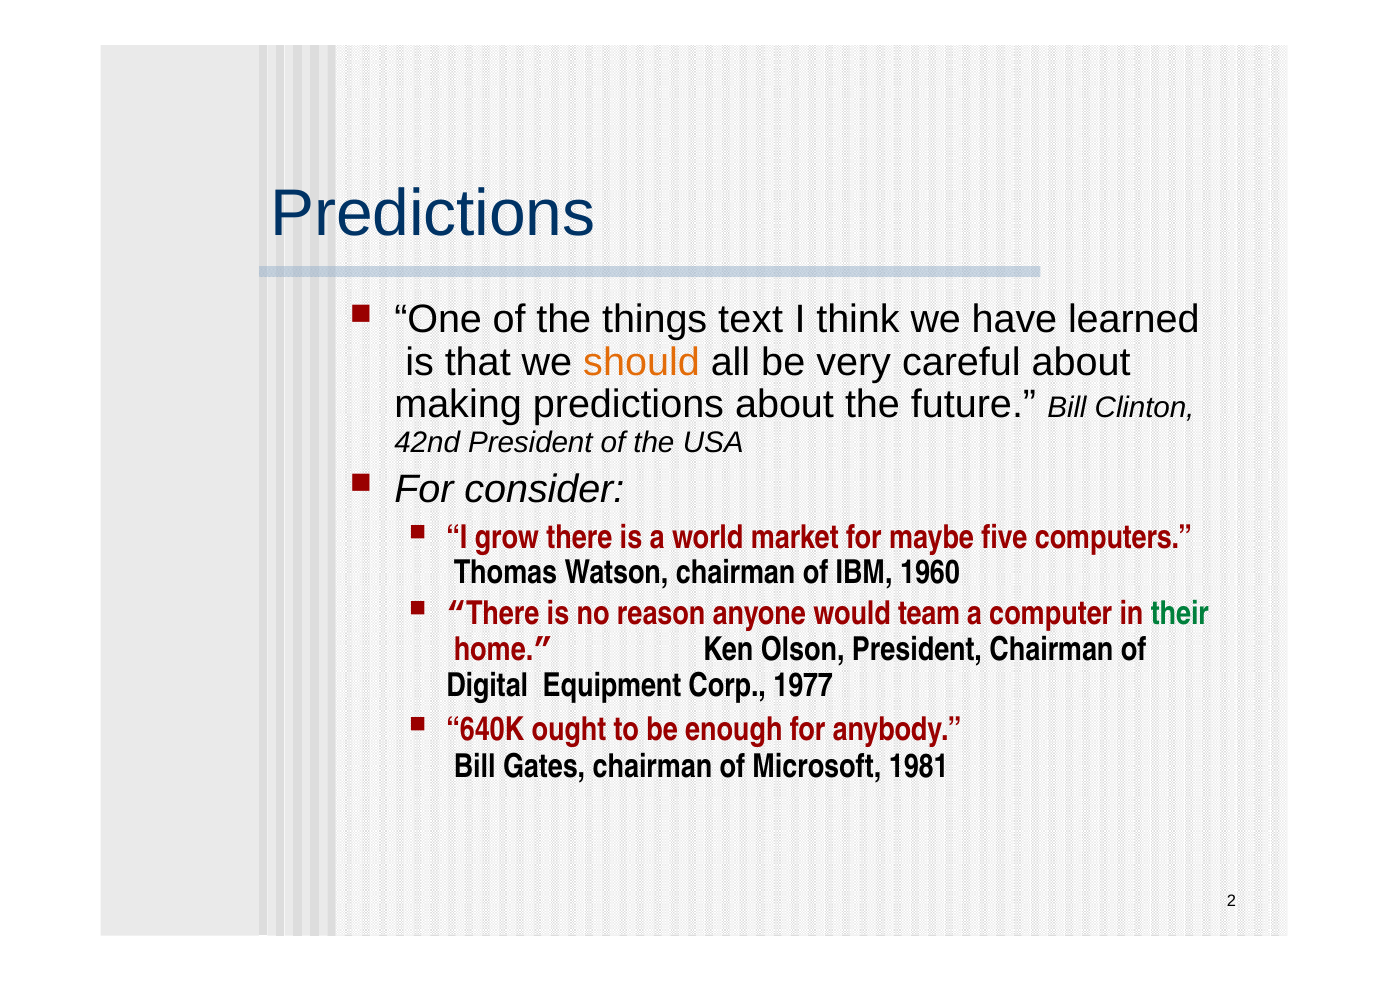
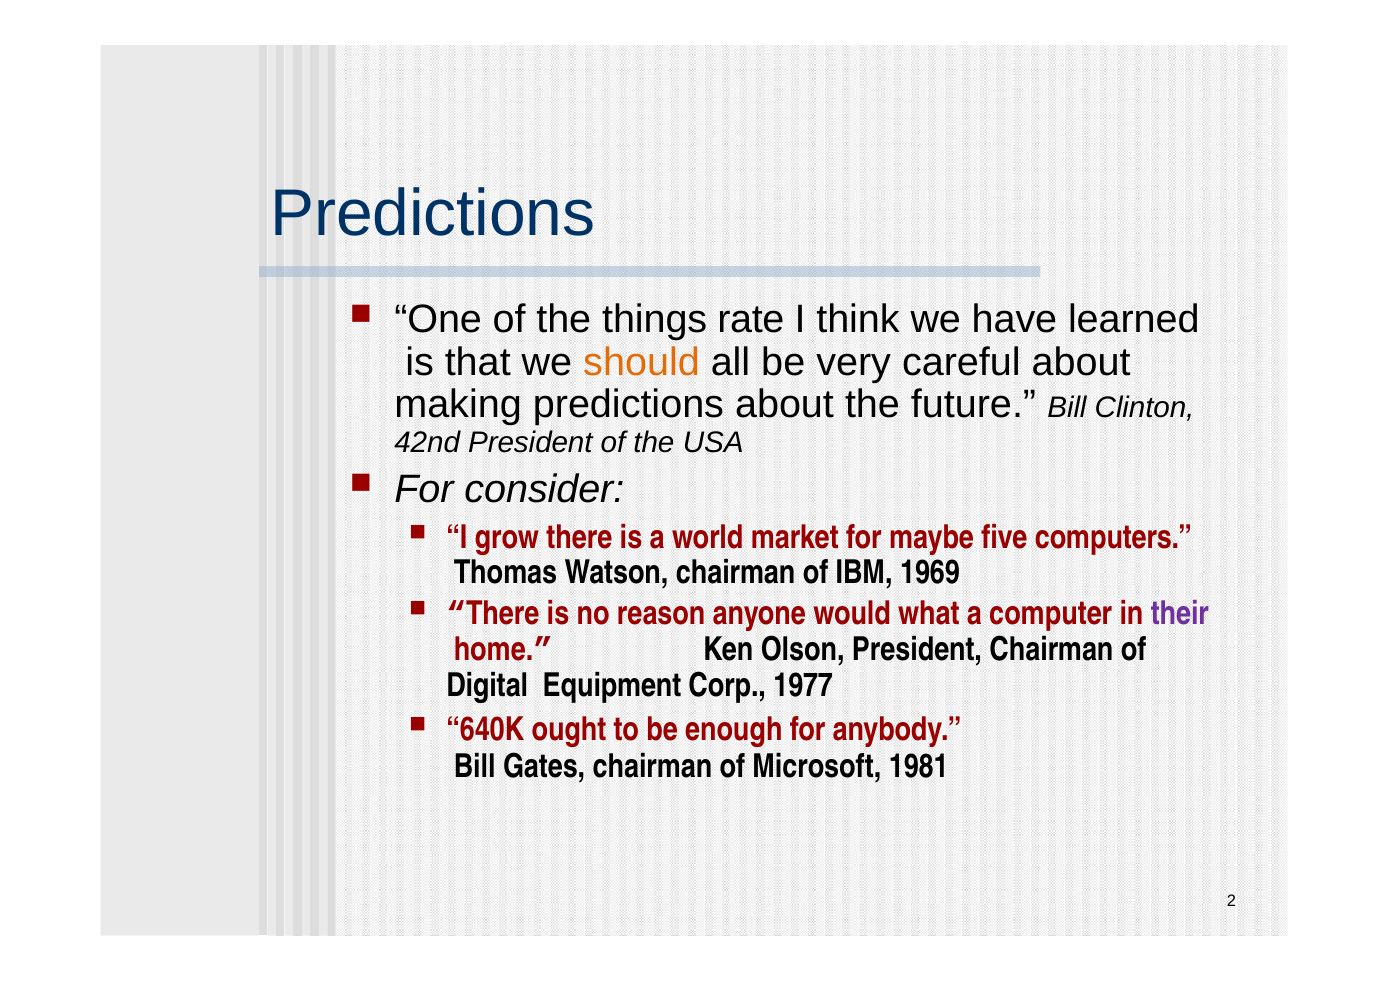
text: text -> rate
1960: 1960 -> 1969
team: team -> what
their colour: green -> purple
